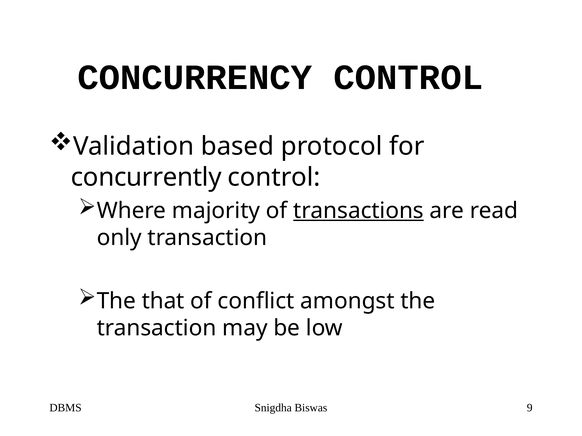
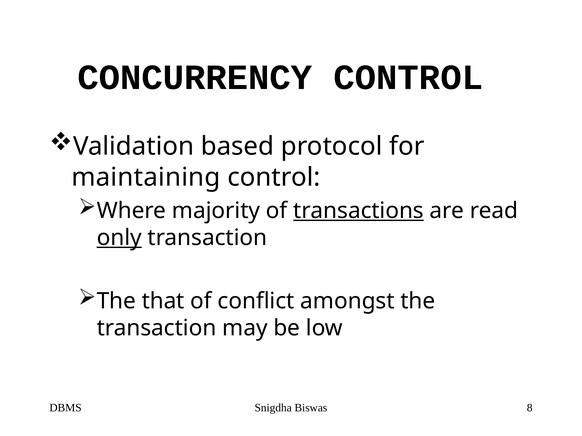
concurrently: concurrently -> maintaining
only underline: none -> present
9: 9 -> 8
